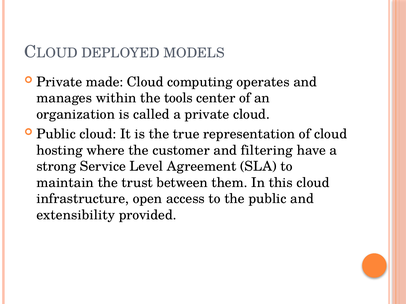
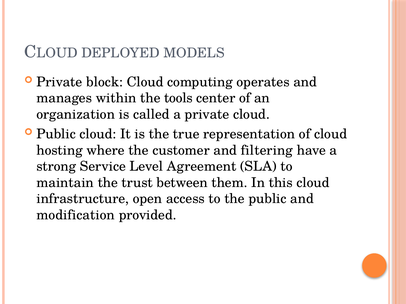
made: made -> block
extensibility: extensibility -> modification
